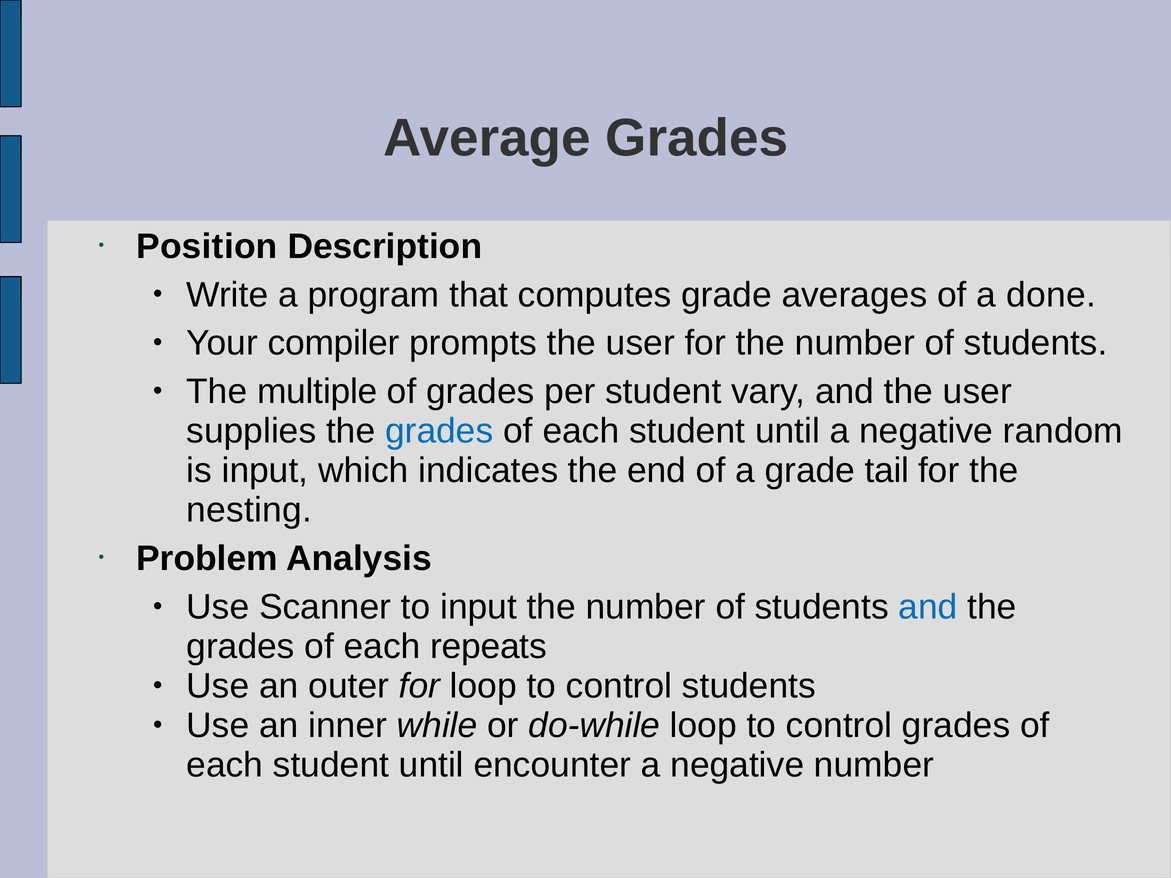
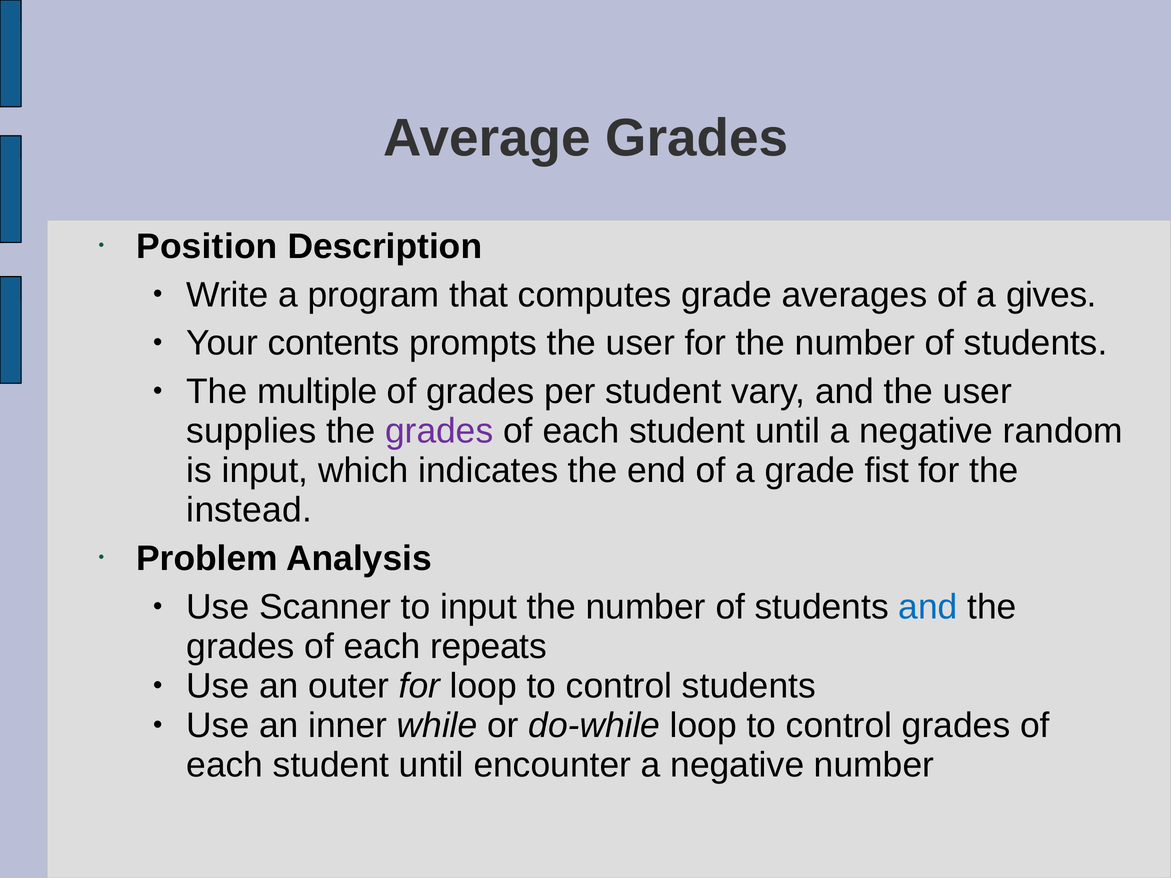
done: done -> gives
compiler: compiler -> contents
grades at (439, 431) colour: blue -> purple
tail: tail -> fist
nesting: nesting -> instead
